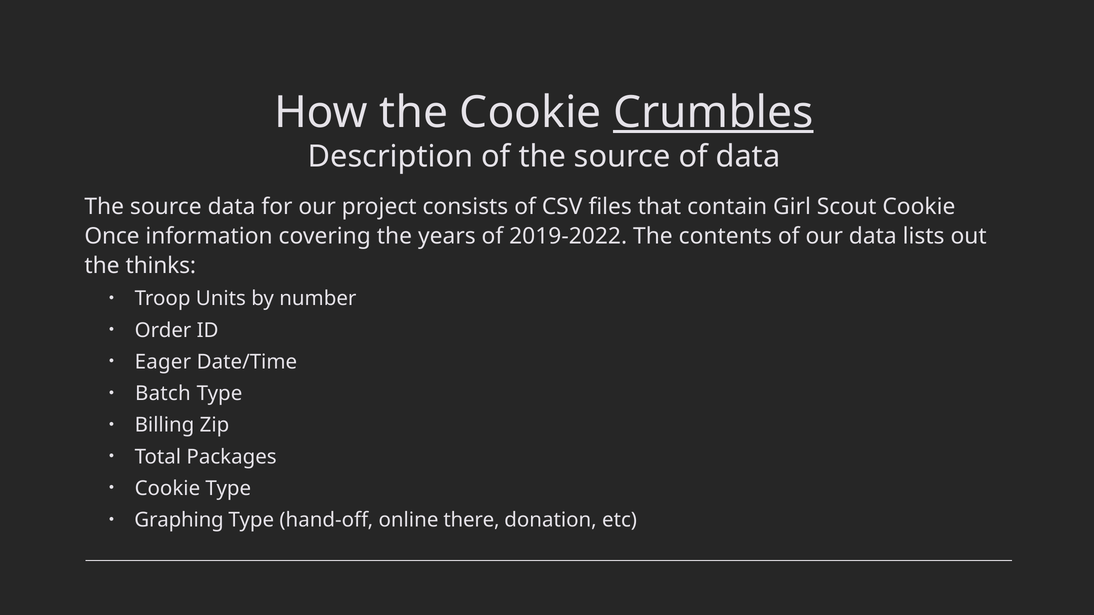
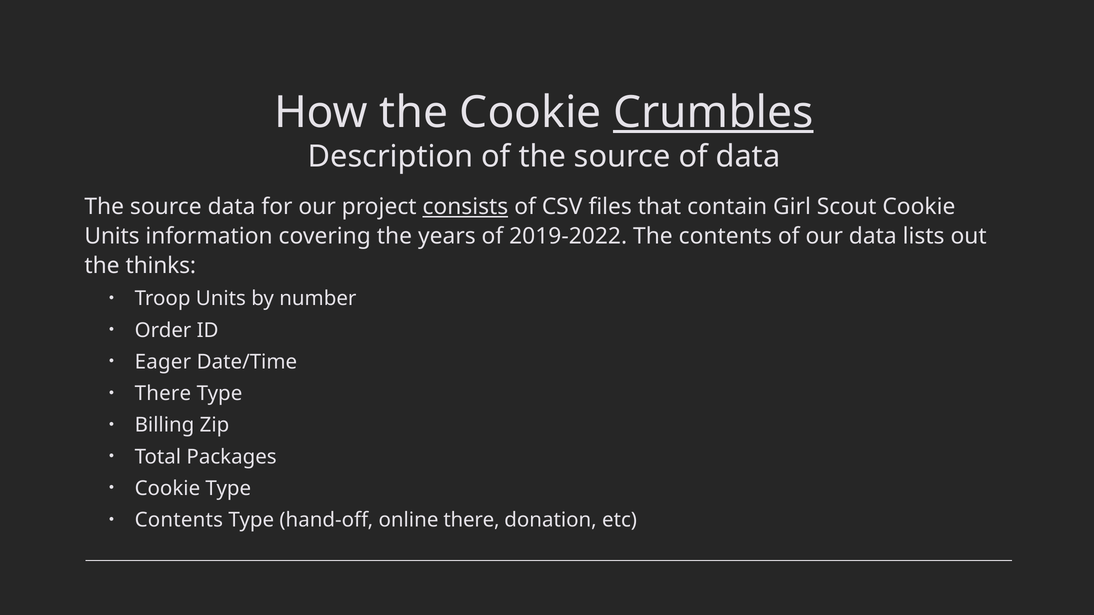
consists underline: none -> present
Once at (112, 236): Once -> Units
Batch at (163, 394): Batch -> There
Graphing at (179, 520): Graphing -> Contents
